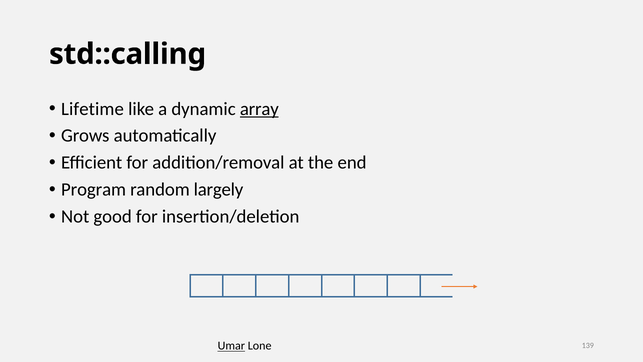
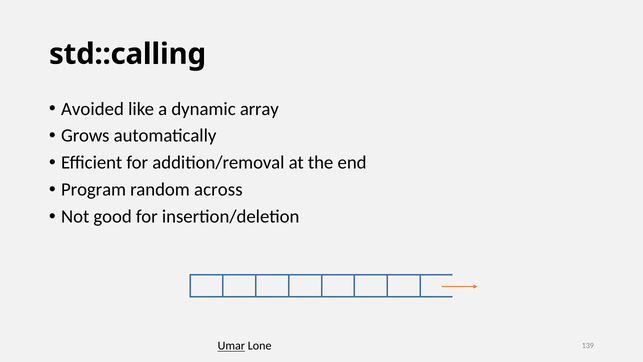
Lifetime: Lifetime -> Avoided
array underline: present -> none
largely: largely -> across
